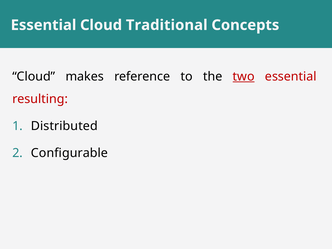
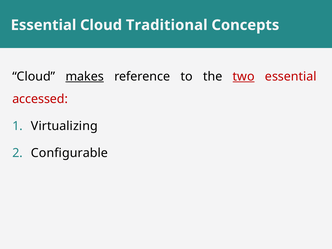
makes underline: none -> present
resulting: resulting -> accessed
Distributed: Distributed -> Virtualizing
